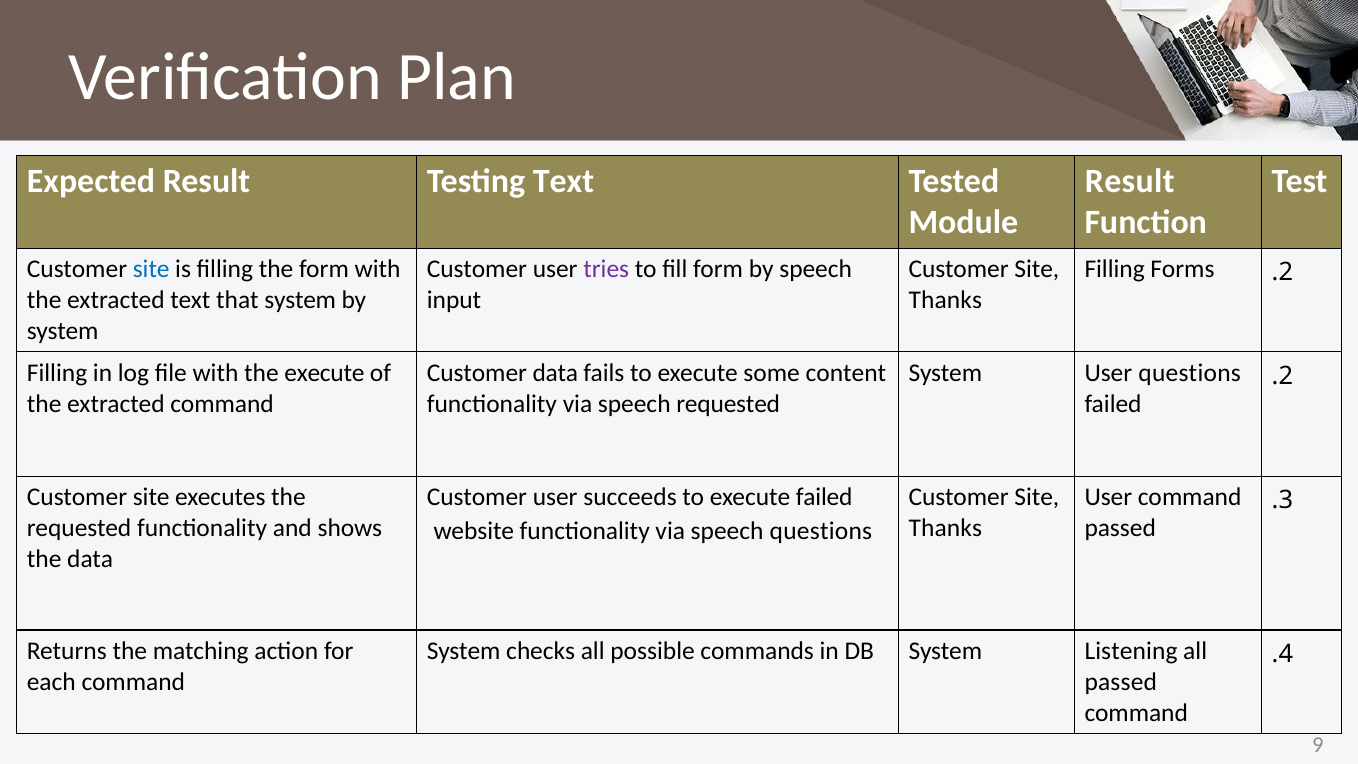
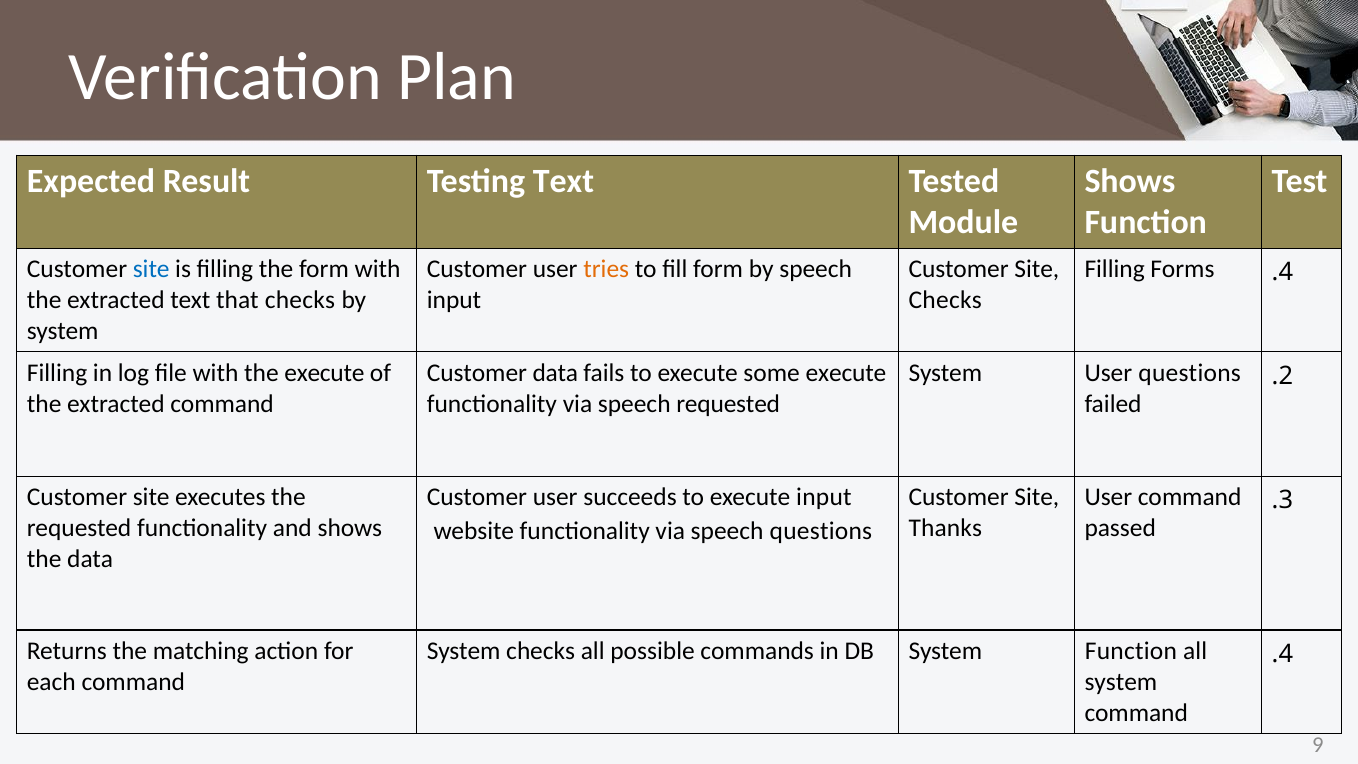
Result at (1130, 181): Result -> Shows
tries colour: purple -> orange
Forms 2: 2 -> 4
that system: system -> checks
Thanks at (945, 300): Thanks -> Checks
some content: content -> execute
execute failed: failed -> input
System Listening: Listening -> Function
passed at (1121, 682): passed -> system
